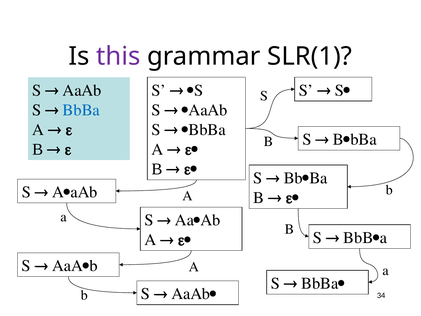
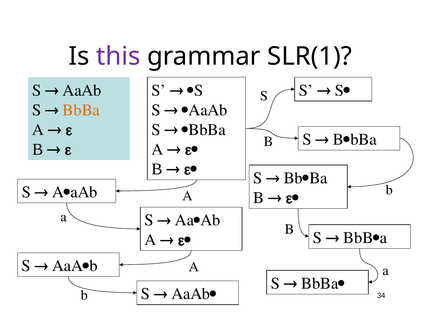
BbBa colour: blue -> orange
